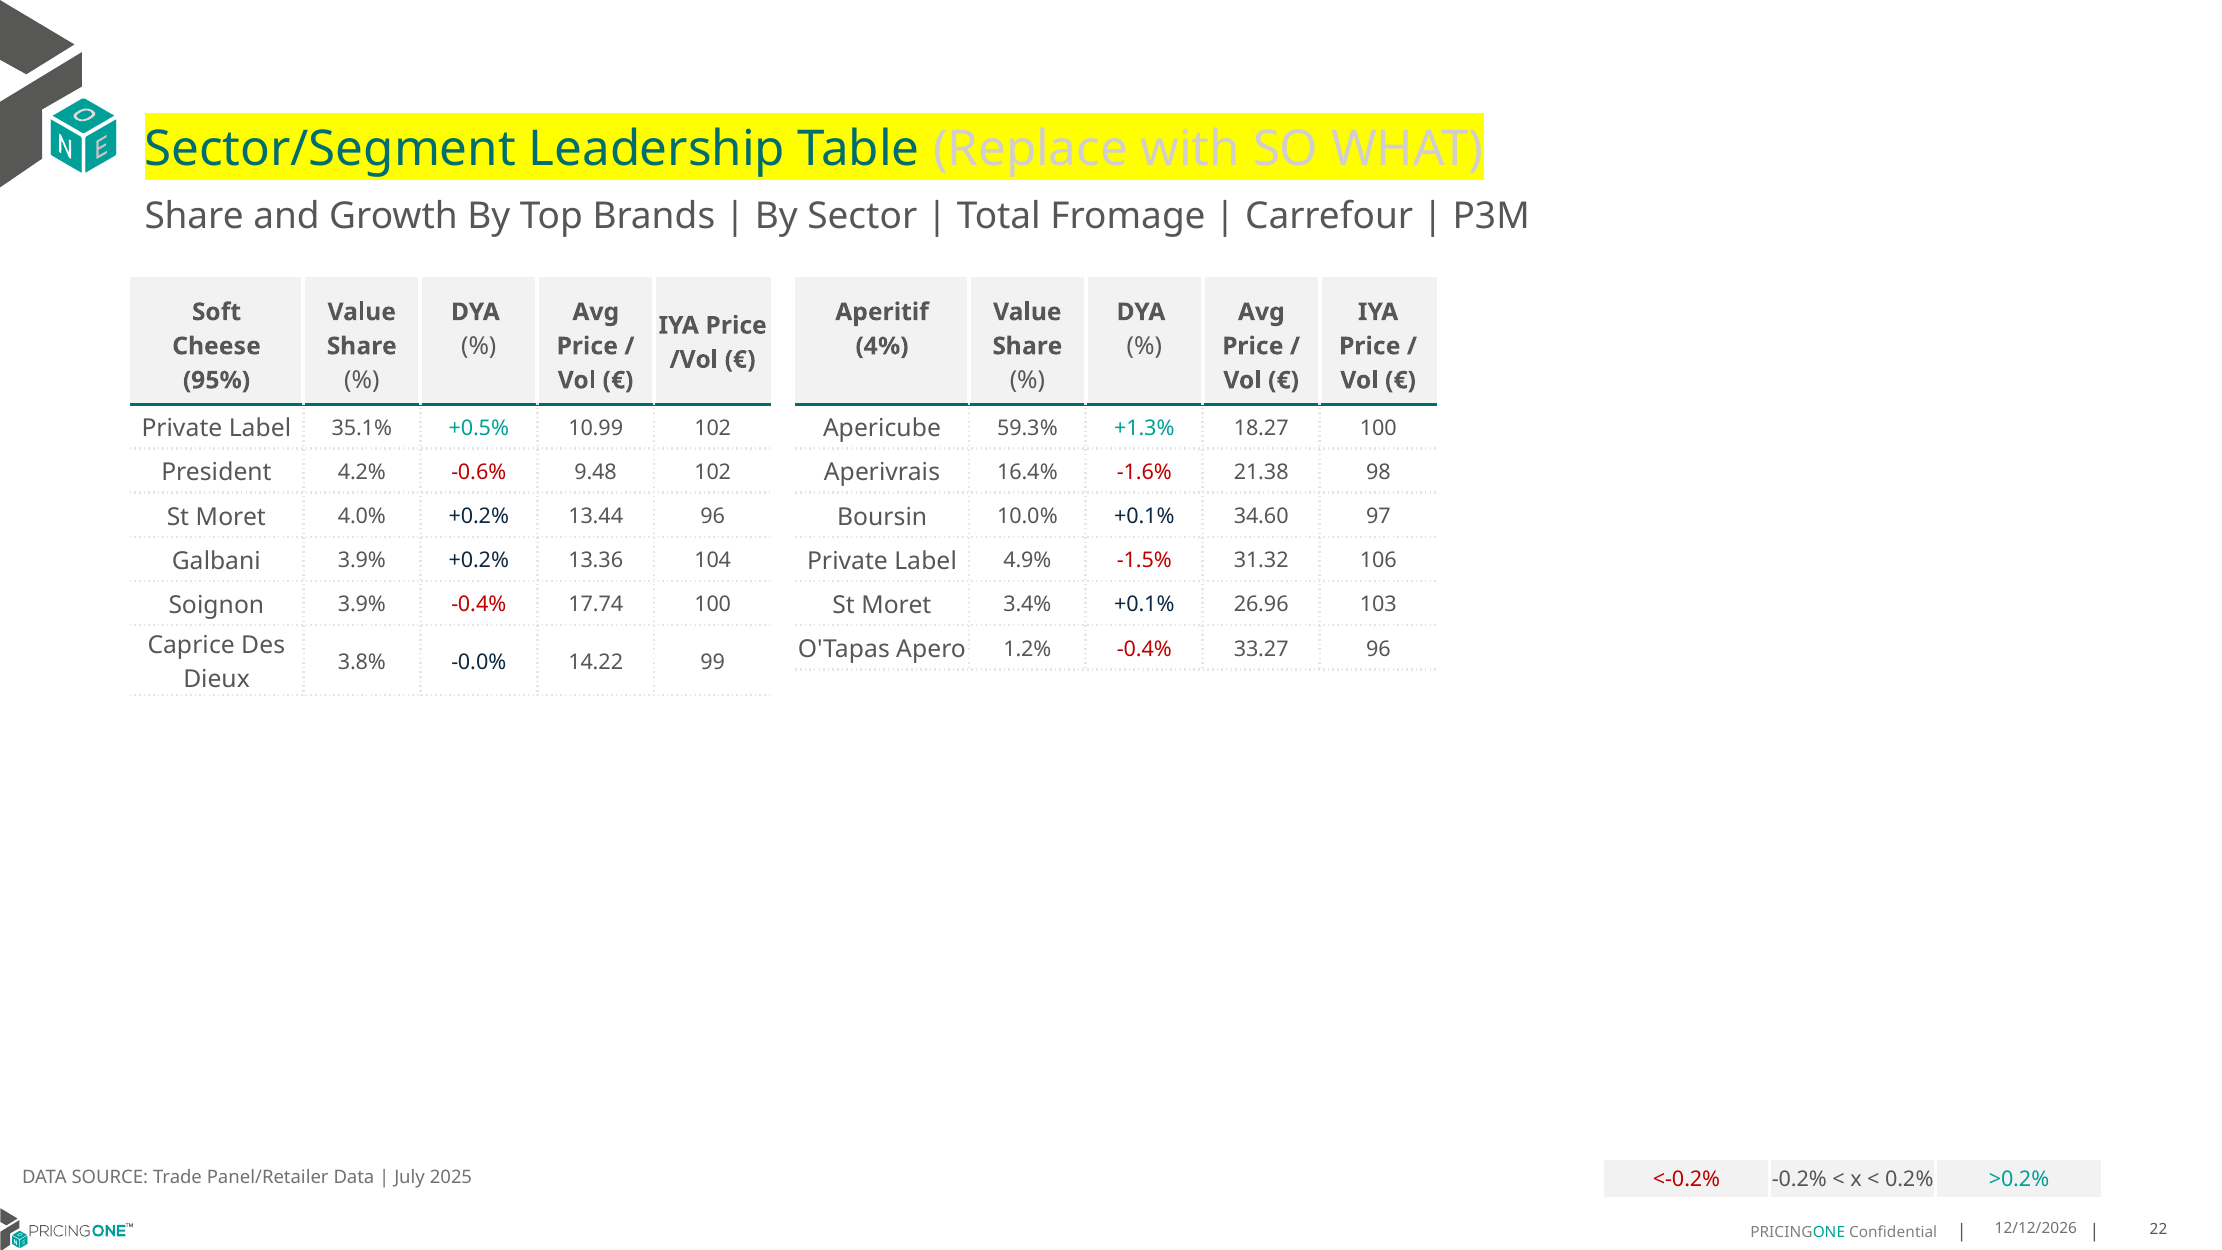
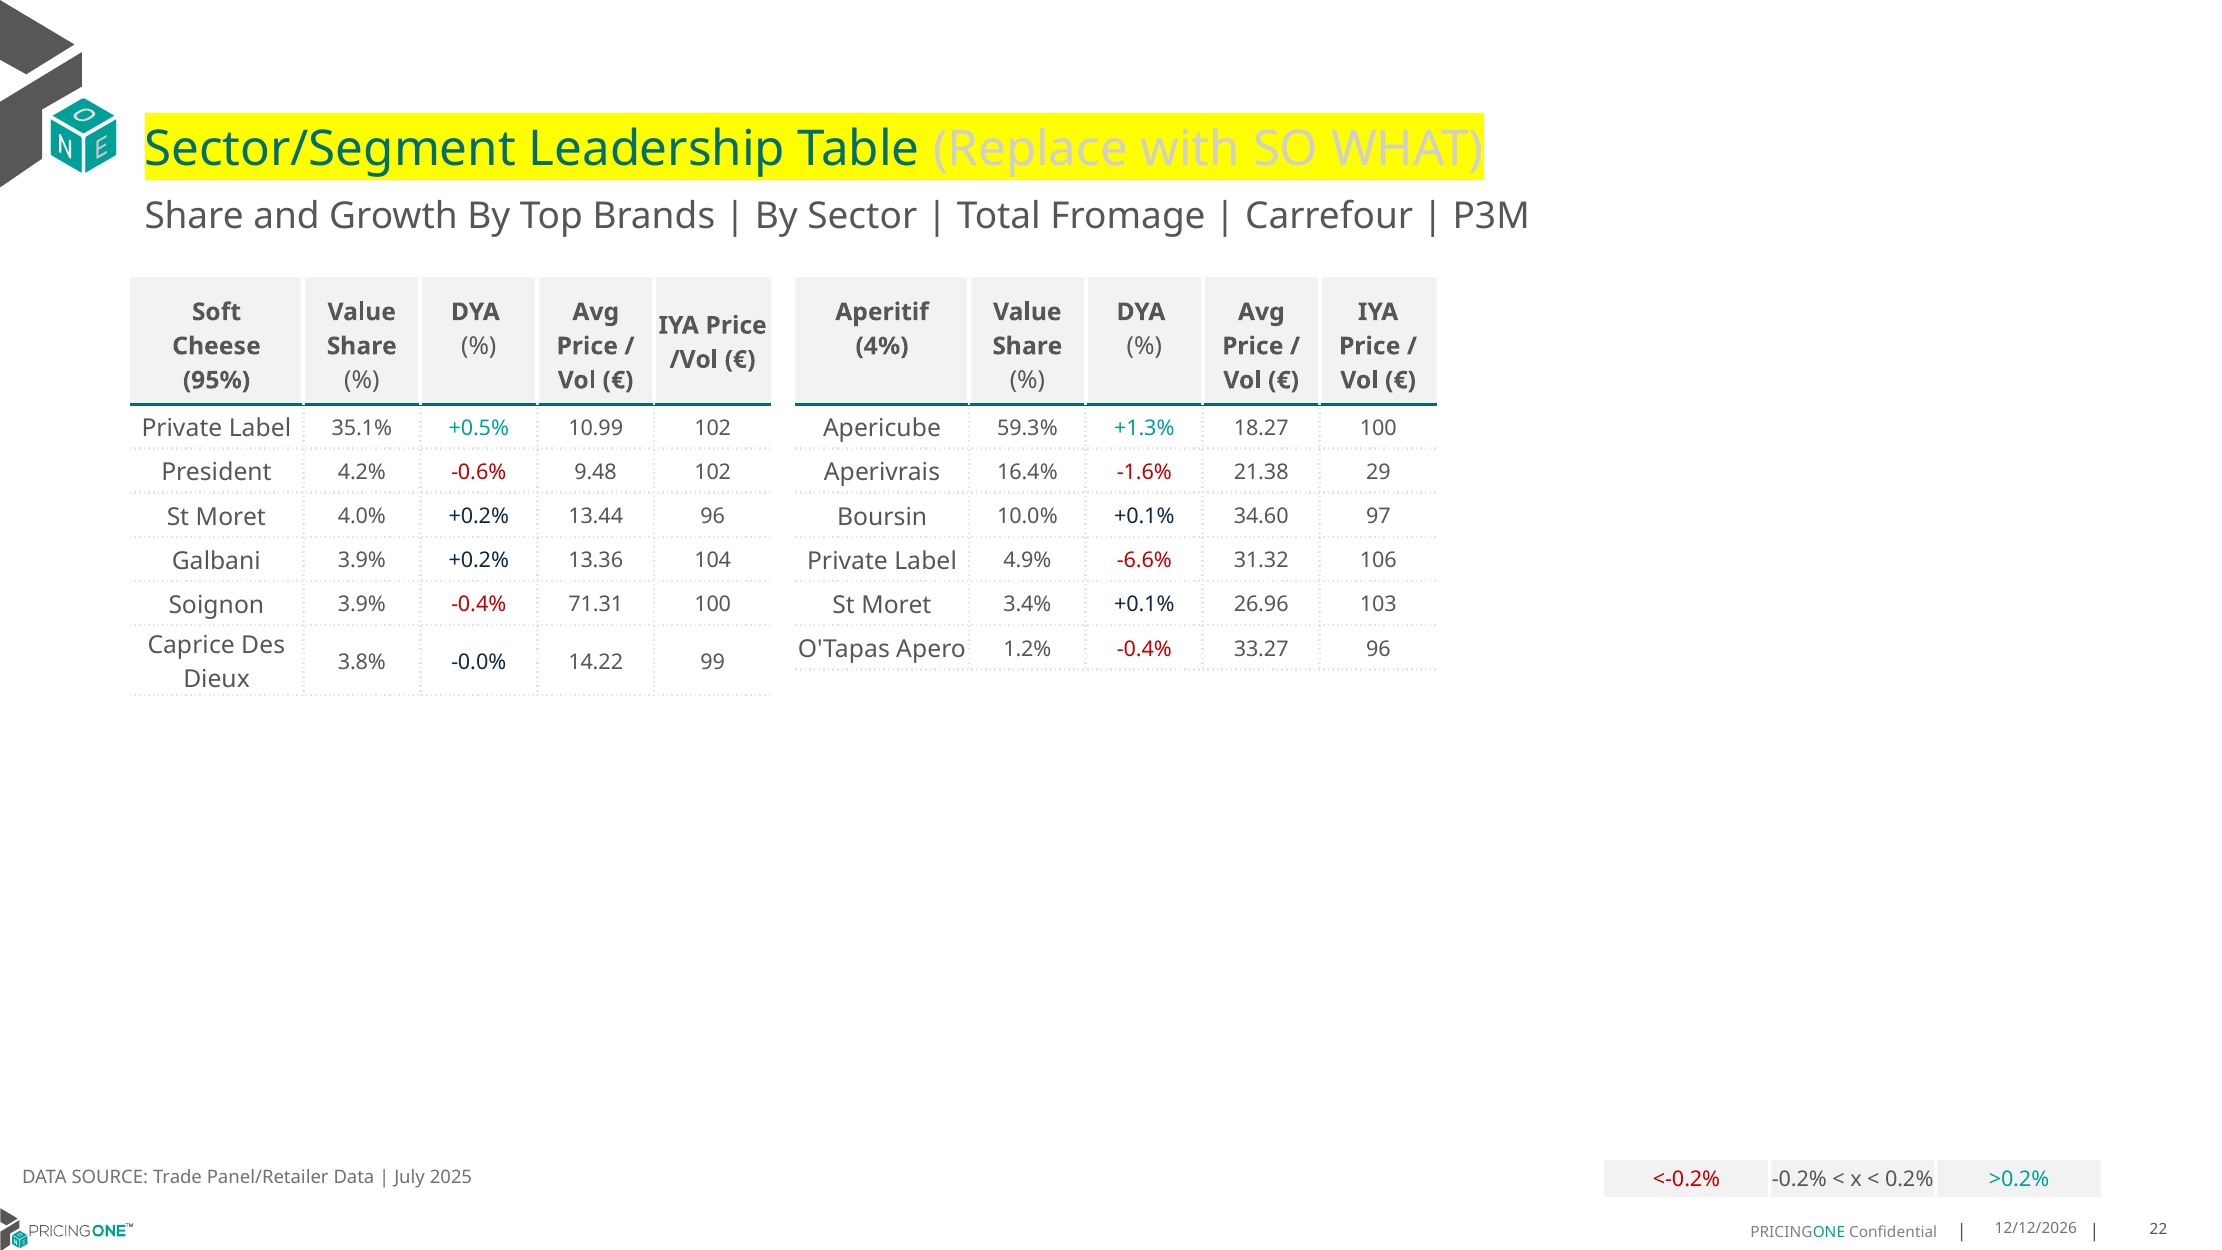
98: 98 -> 29
-1.5%: -1.5% -> -6.6%
17.74: 17.74 -> 71.31
